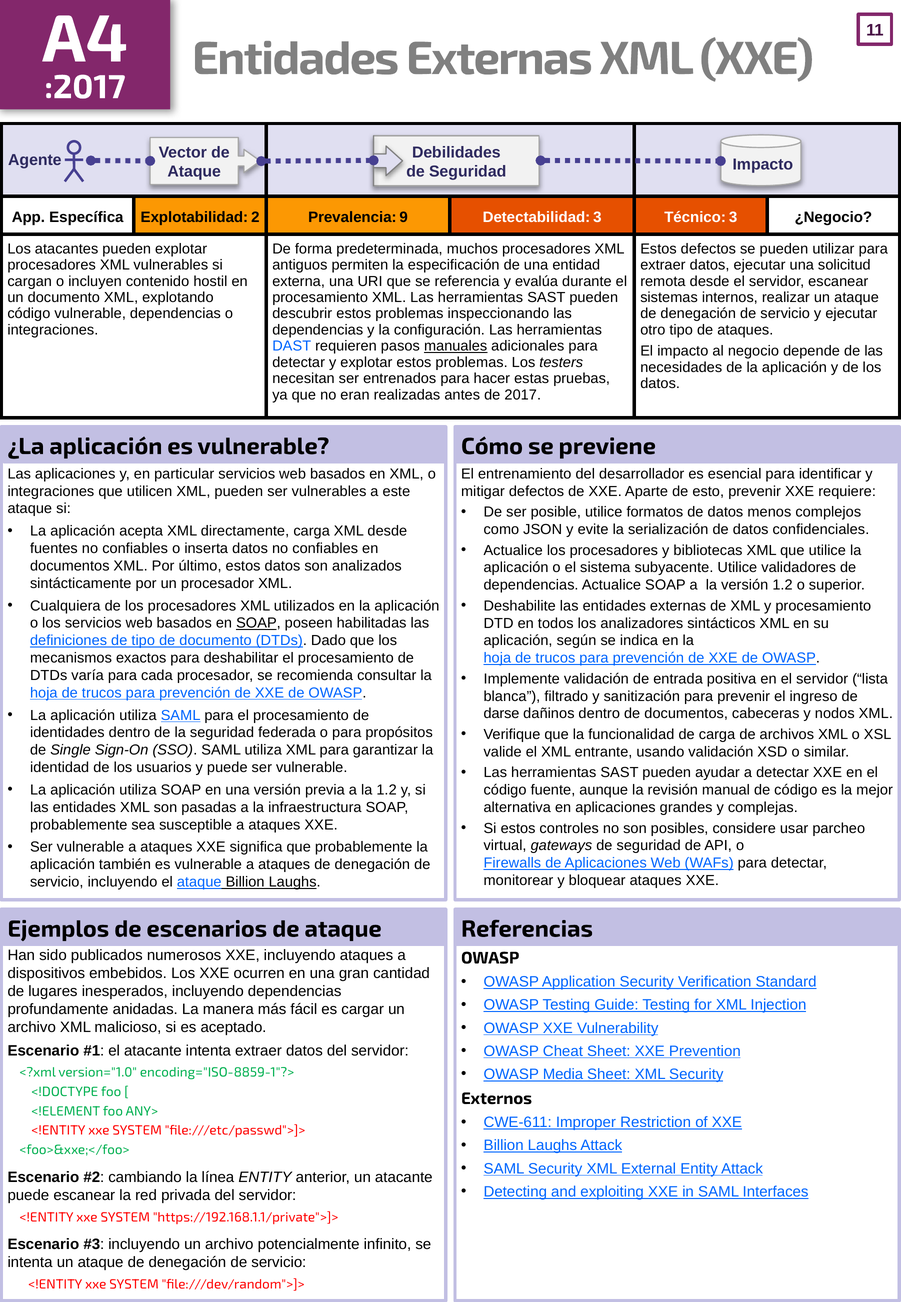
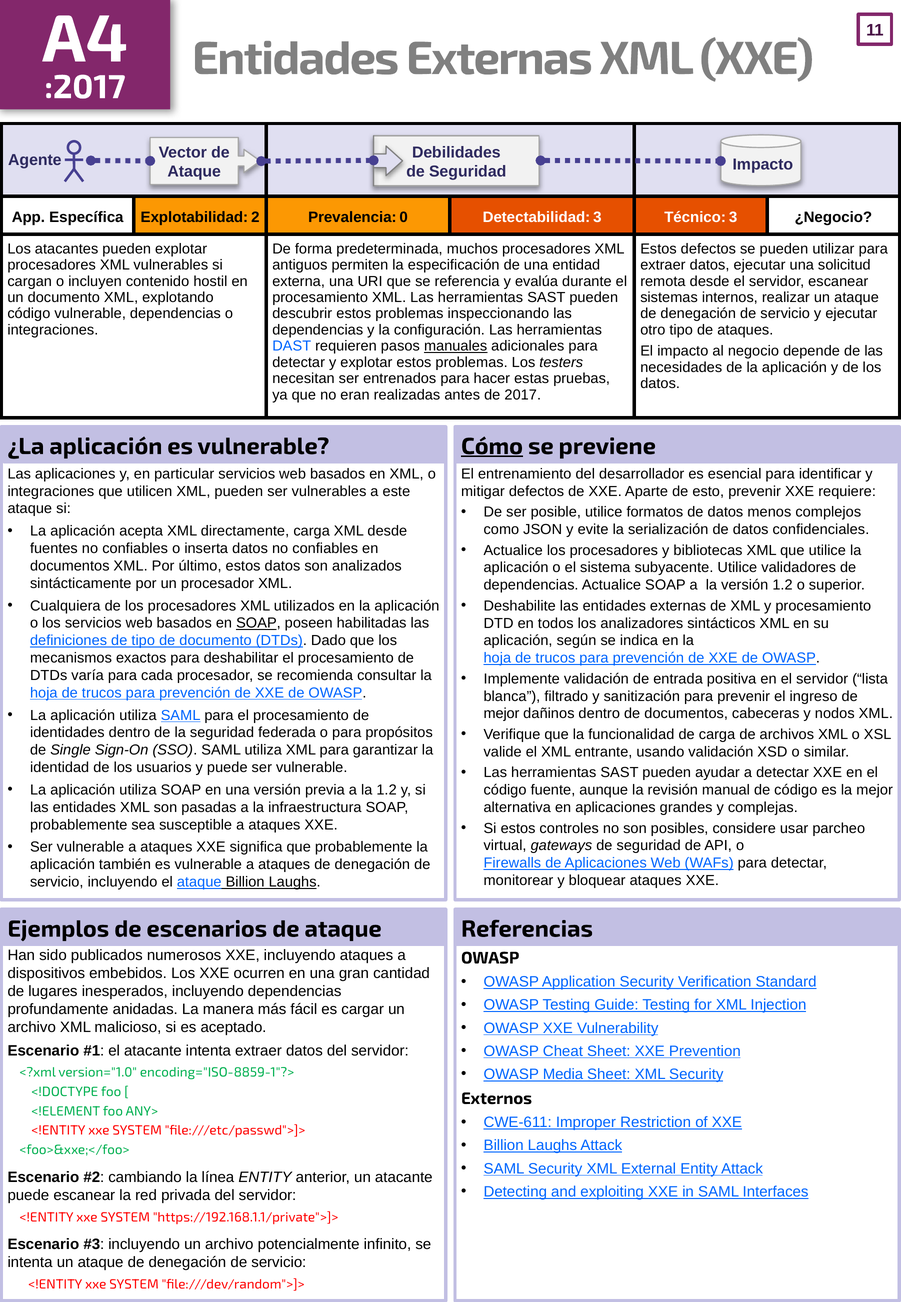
9: 9 -> 0
Cómo underline: none -> present
darse at (502, 713): darse -> mejor
